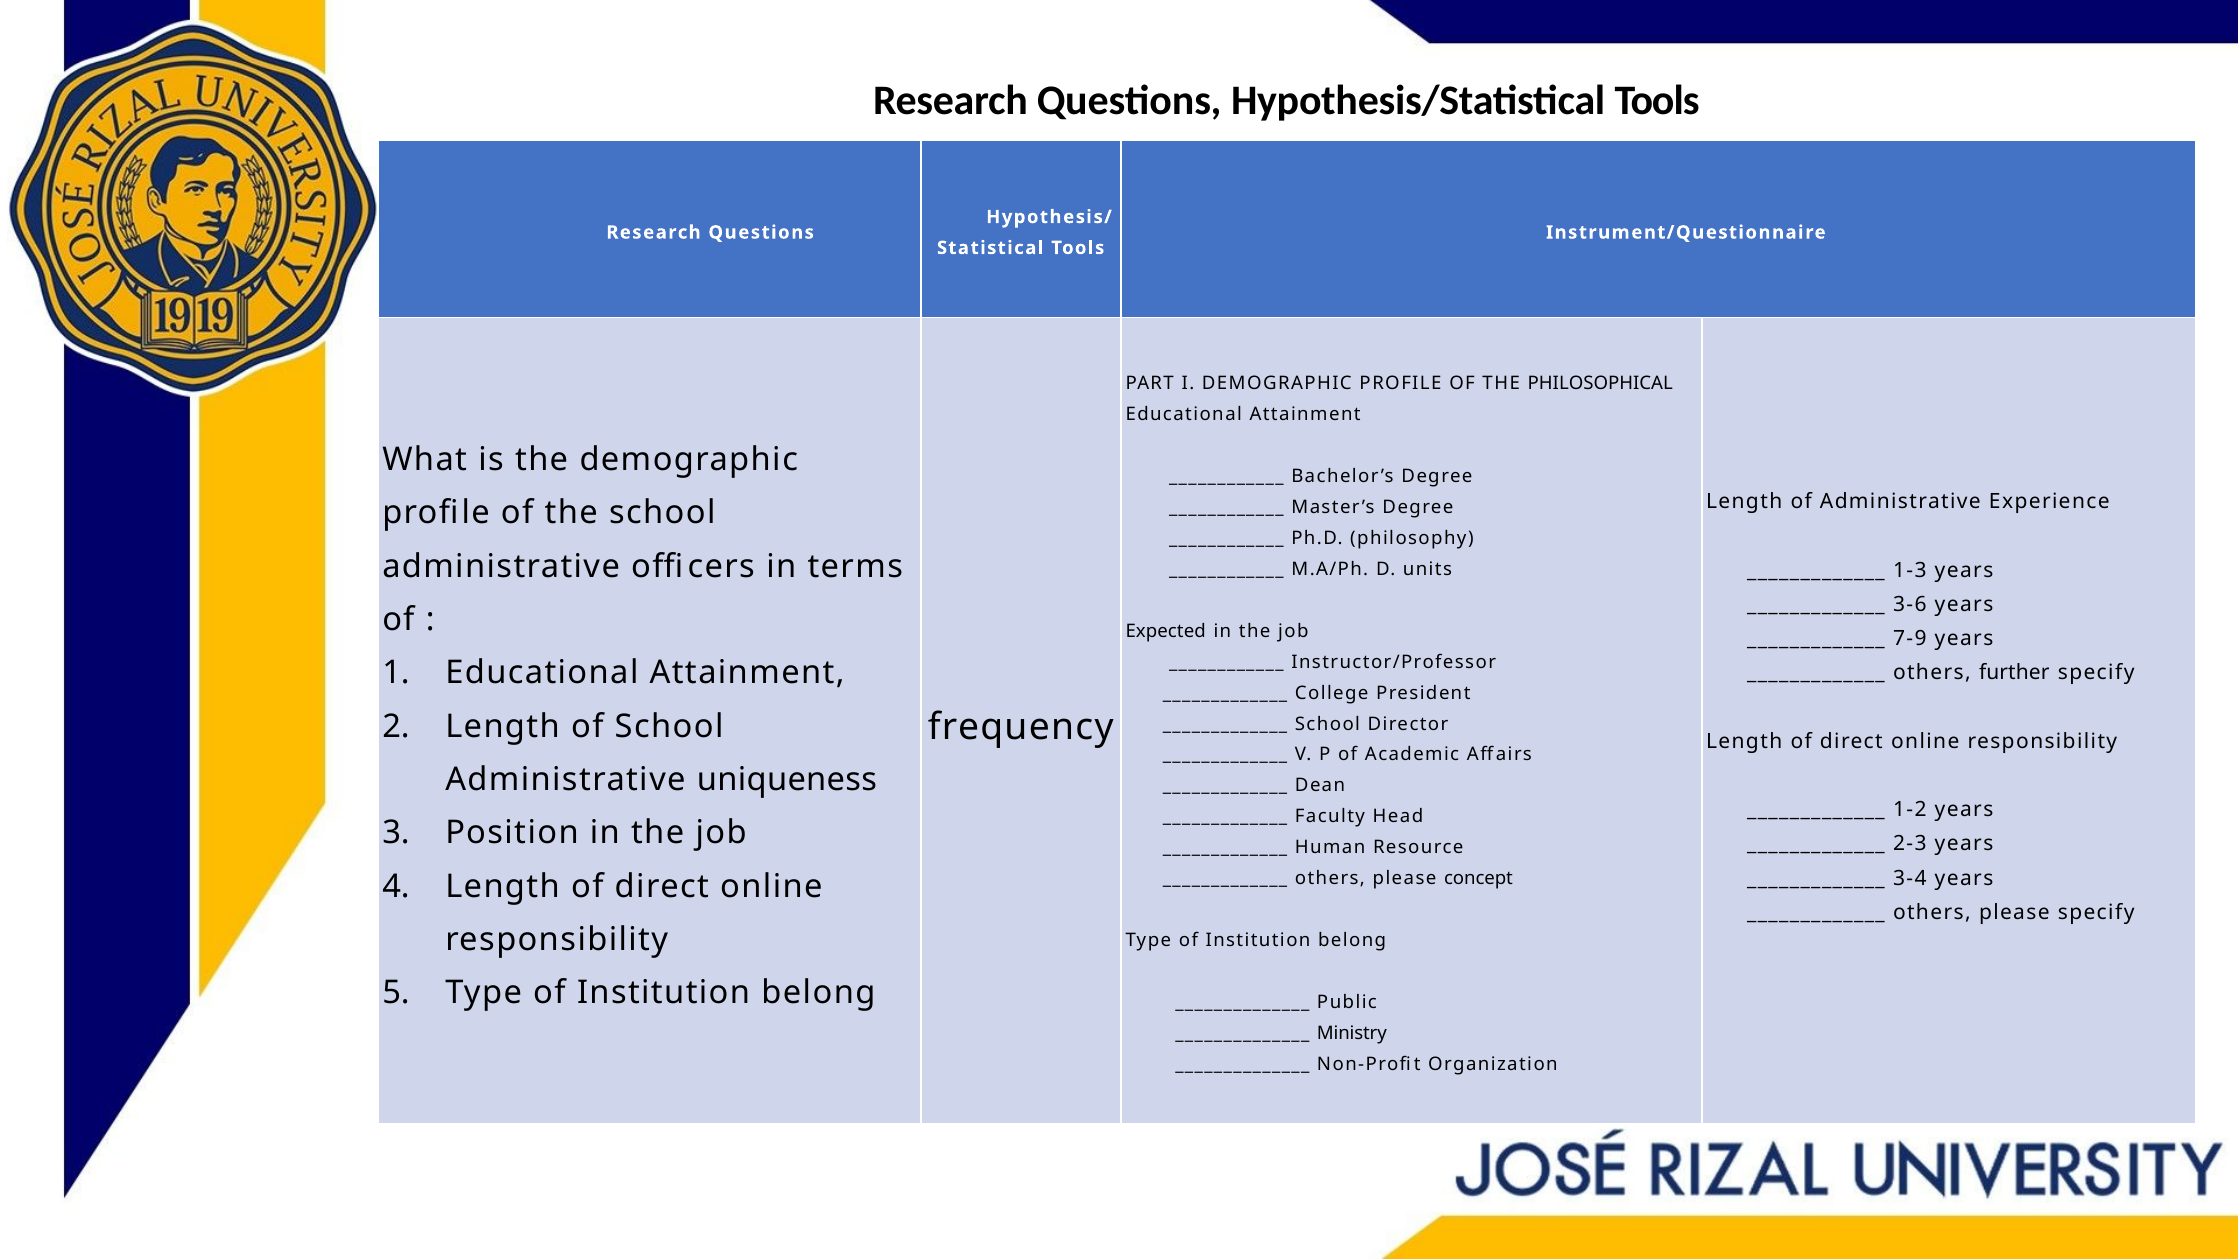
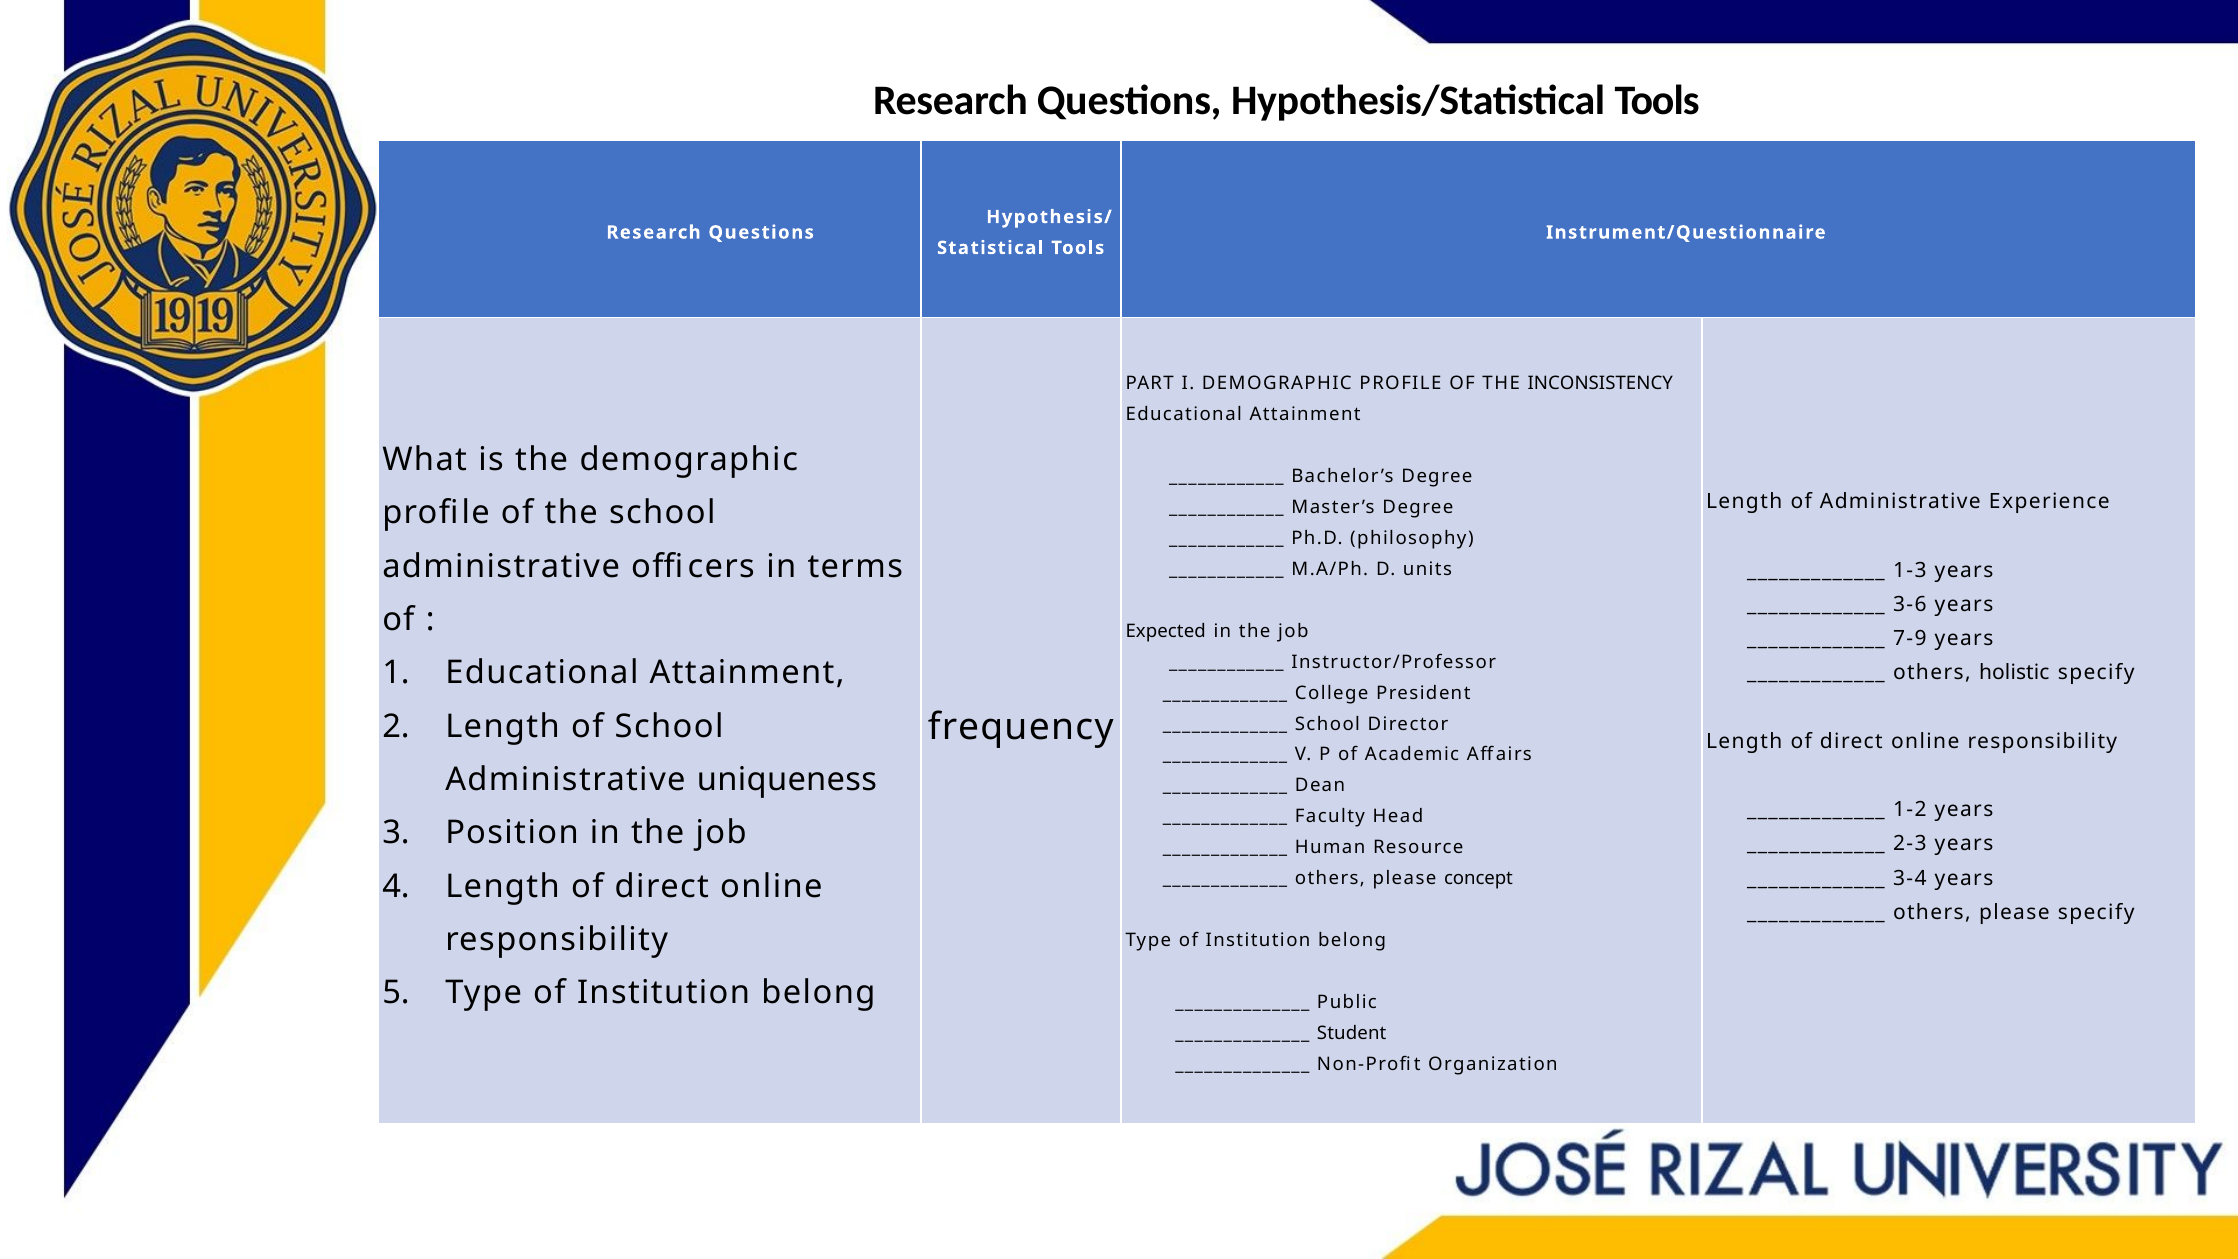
PHILOSOPHICAL: PHILOSOPHICAL -> INCONSISTENCY
further: further -> holistic
Ministry: Ministry -> Student
